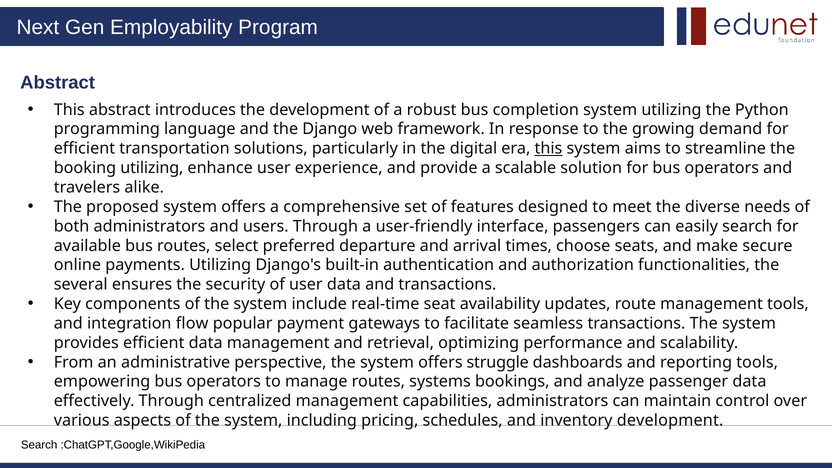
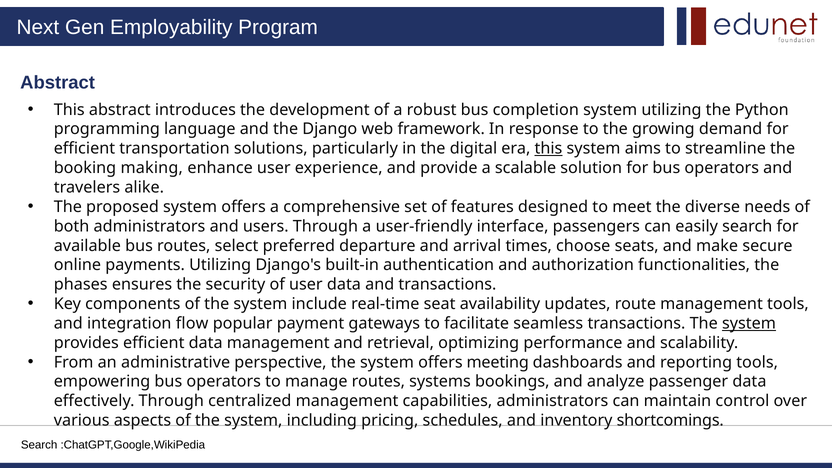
booking utilizing: utilizing -> making
several: several -> phases
system at (749, 323) underline: none -> present
struggle: struggle -> meeting
inventory development: development -> shortcomings
